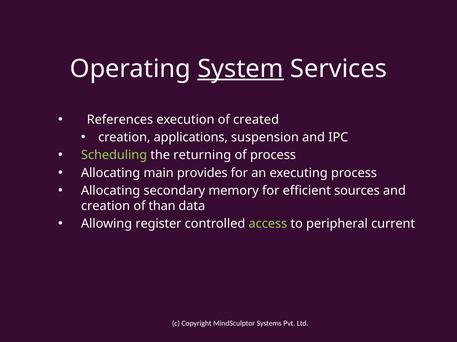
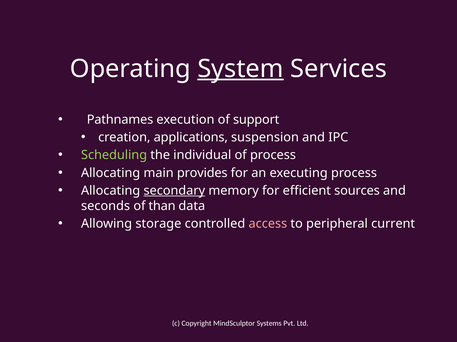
References: References -> Pathnames
created: created -> support
returning: returning -> individual
secondary underline: none -> present
creation at (106, 206): creation -> seconds
register: register -> storage
access colour: light green -> pink
